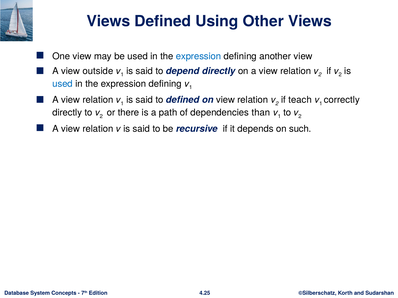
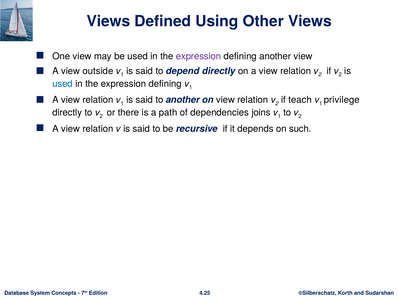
expression at (199, 56) colour: blue -> purple
to defined: defined -> another
correctly: correctly -> privilege
than: than -> joins
